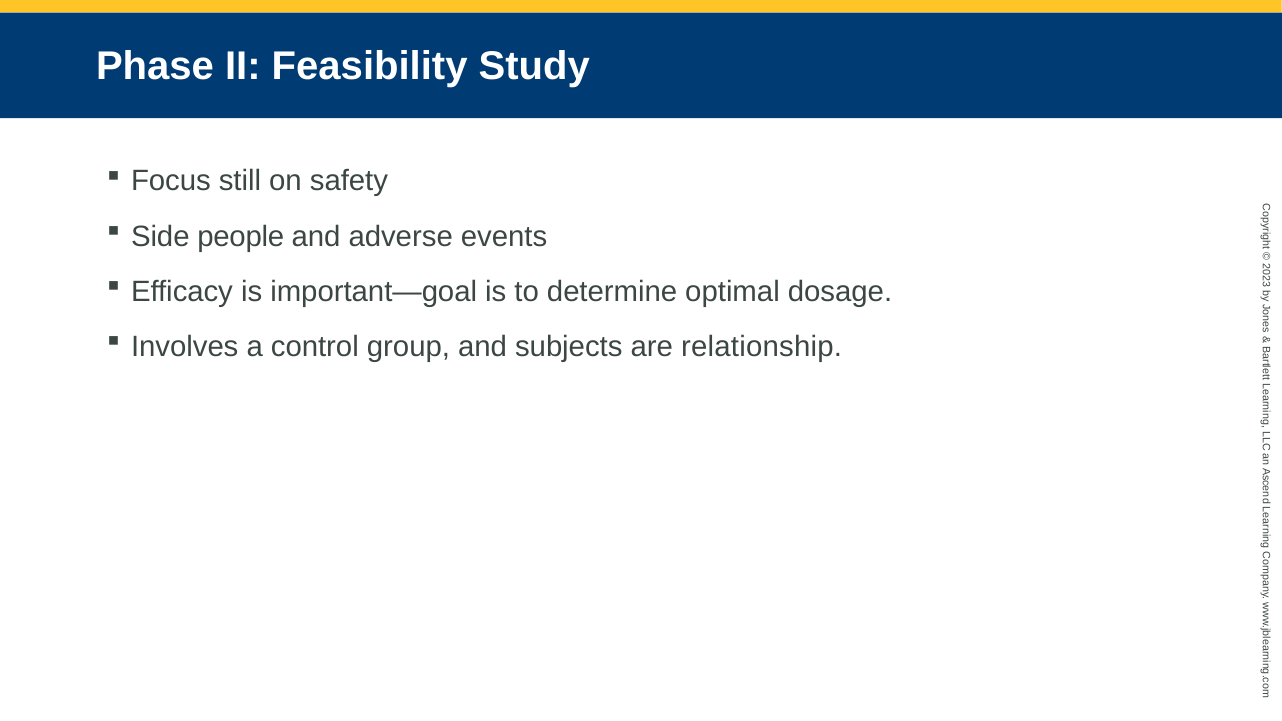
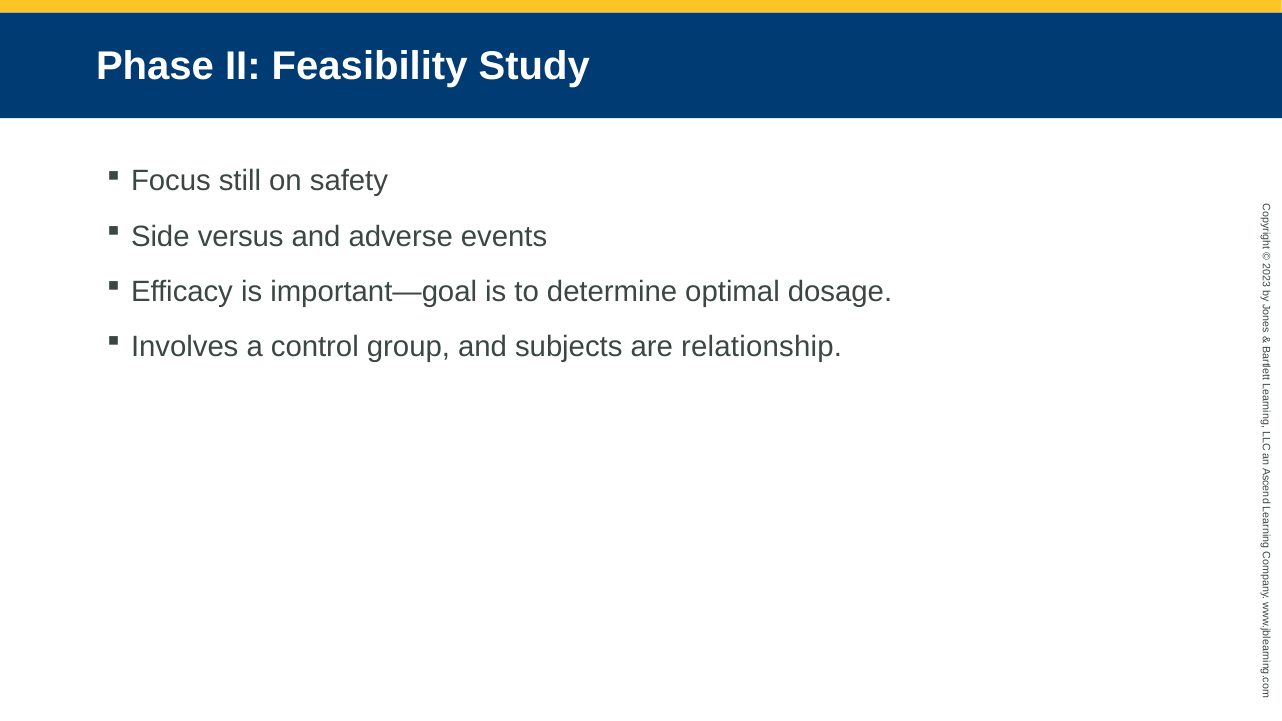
people: people -> versus
